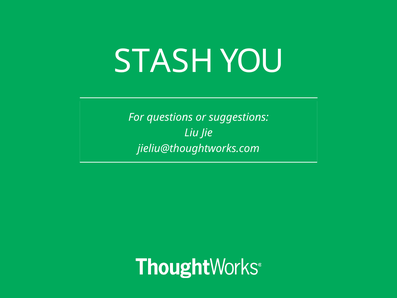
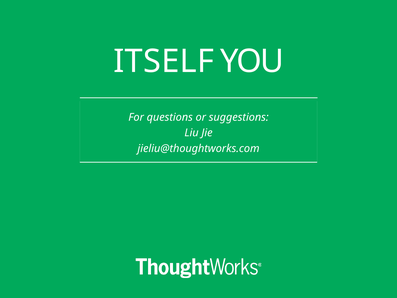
STASH: STASH -> ITSELF
